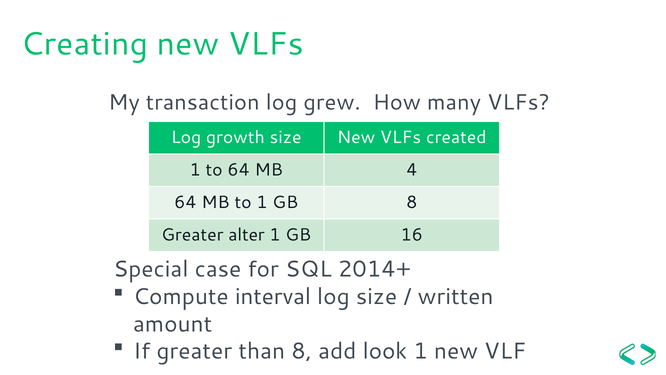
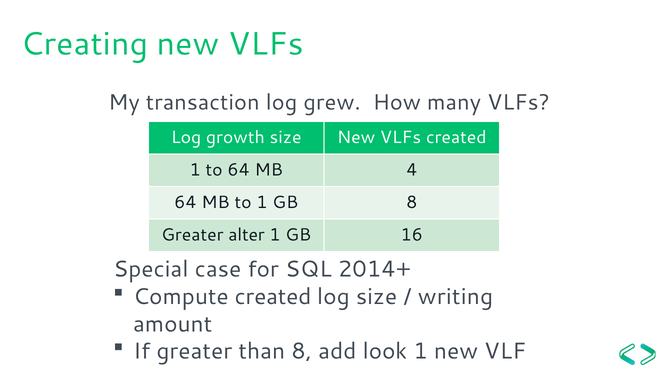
Compute interval: interval -> created
written: written -> writing
